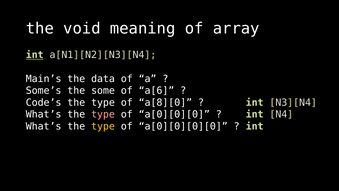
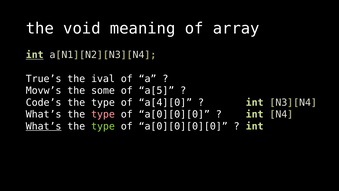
Main’s: Main’s -> True’s
data: data -> ival
Some’s: Some’s -> Movw’s
a[6: a[6 -> a[5
a[8][0: a[8][0 -> a[4][0
What’s at (44, 126) underline: none -> present
type at (103, 126) colour: yellow -> light green
